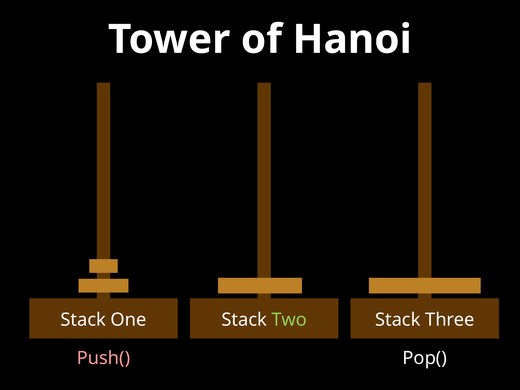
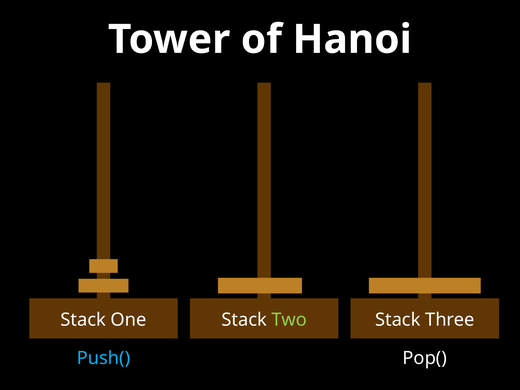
Push( colour: pink -> light blue
